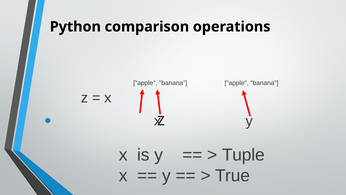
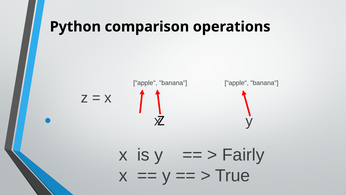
Tuple: Tuple -> Fairly
